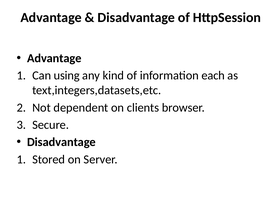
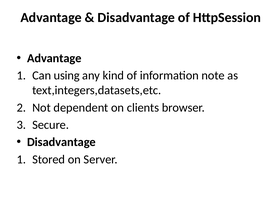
each: each -> note
